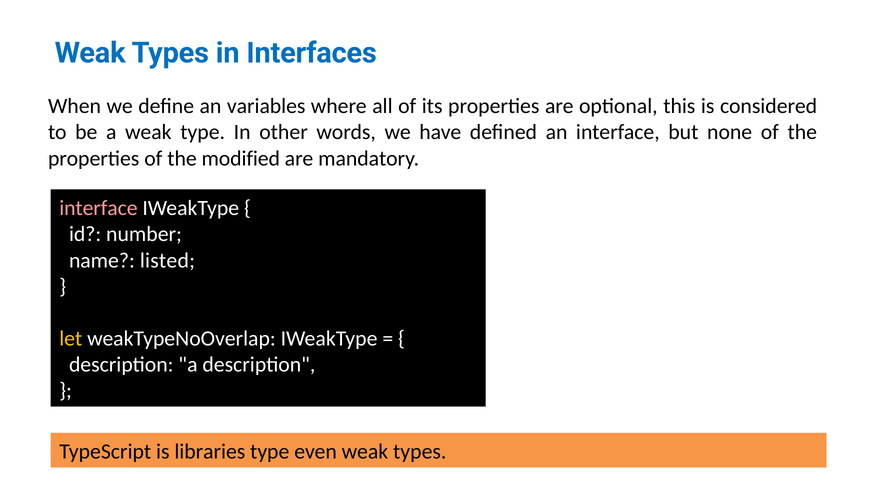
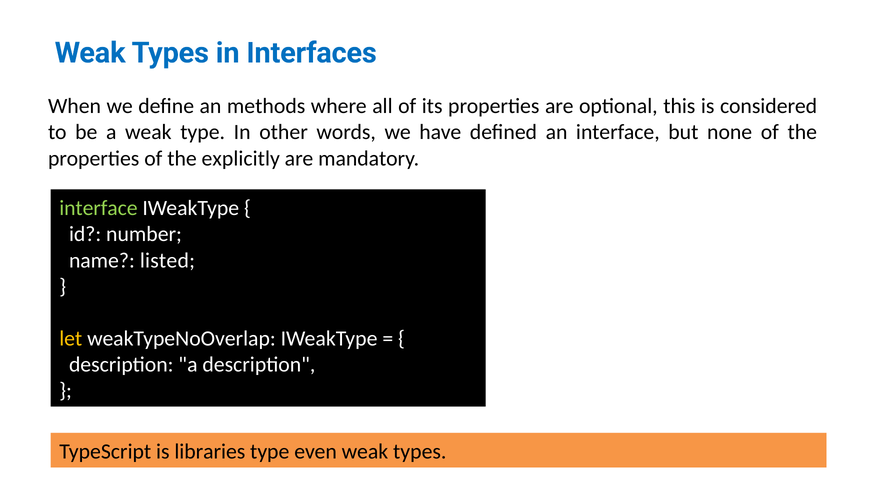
variables: variables -> methods
modified: modified -> explicitly
interface at (98, 208) colour: pink -> light green
